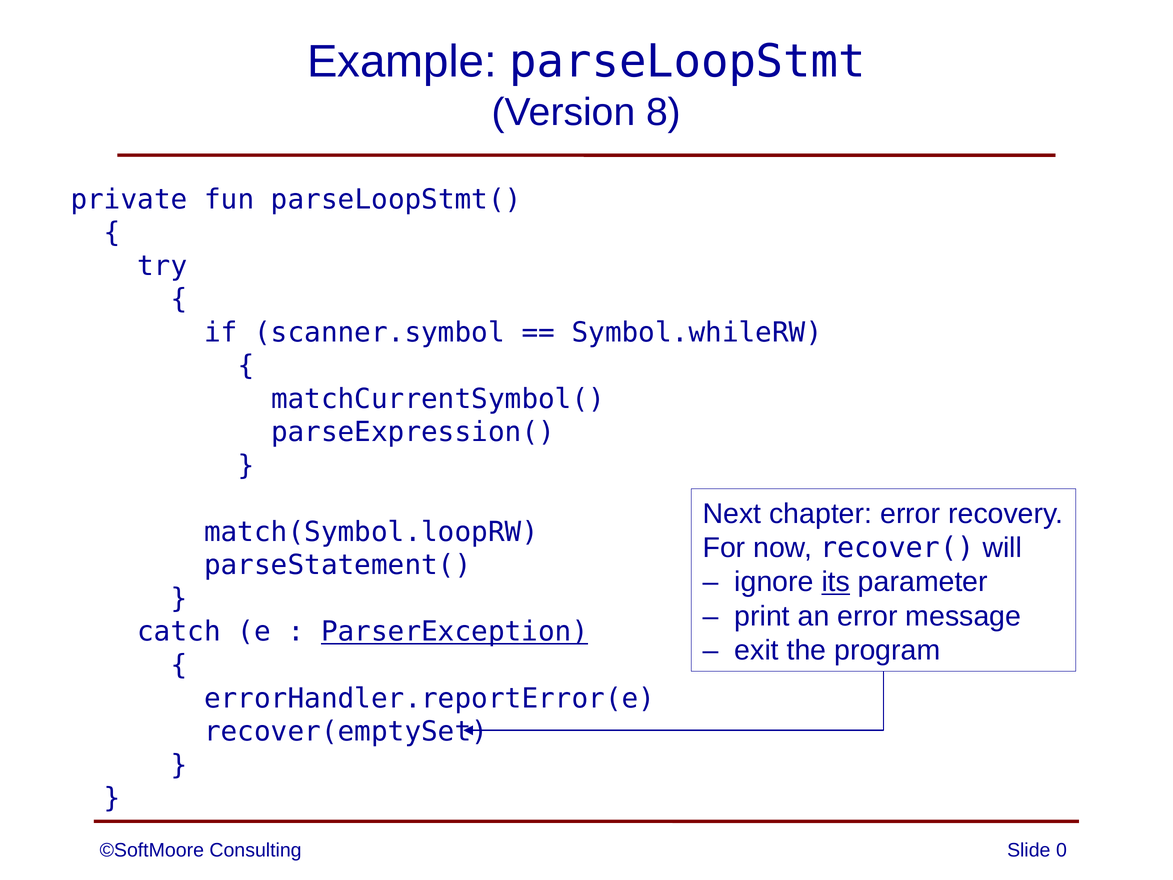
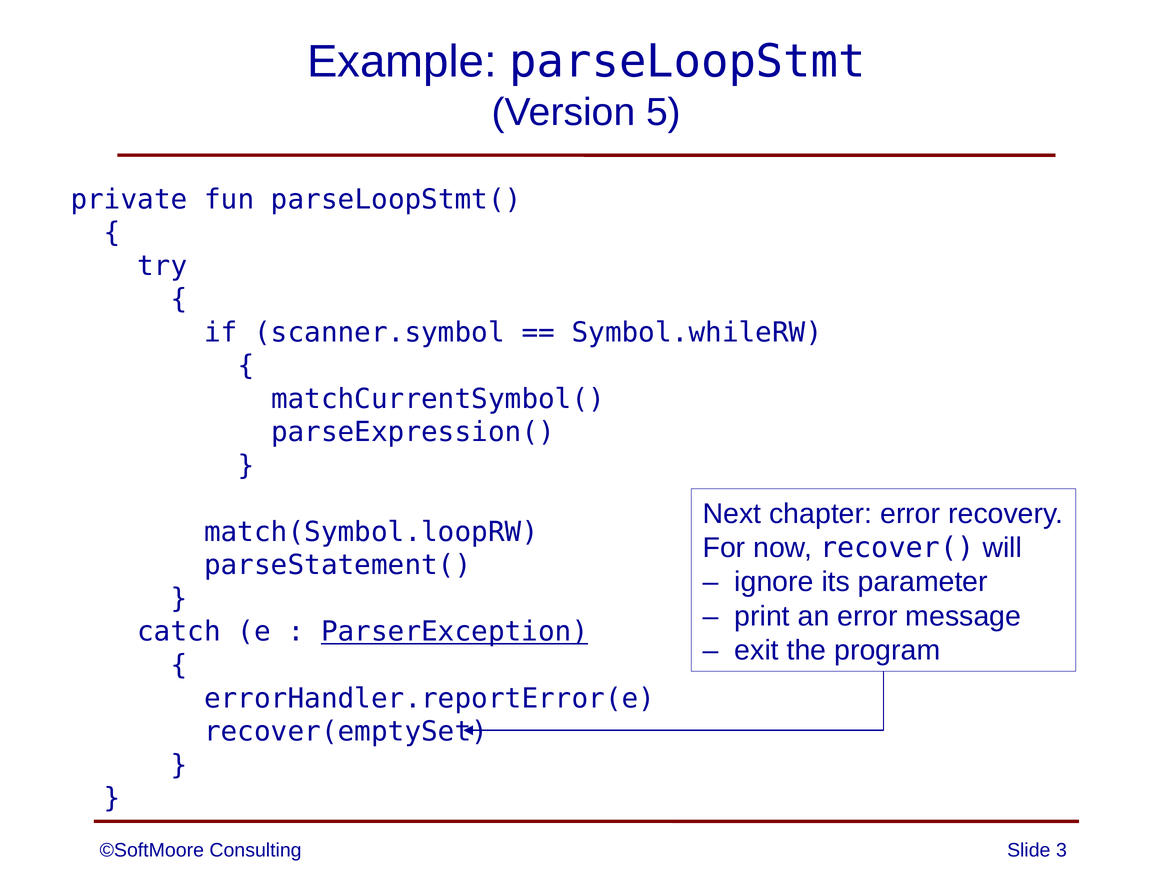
8: 8 -> 5
its underline: present -> none
0: 0 -> 3
